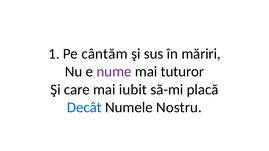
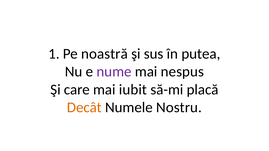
cântăm: cântăm -> noastră
măriri: măriri -> putea
tuturor: tuturor -> nespus
Decât colour: blue -> orange
